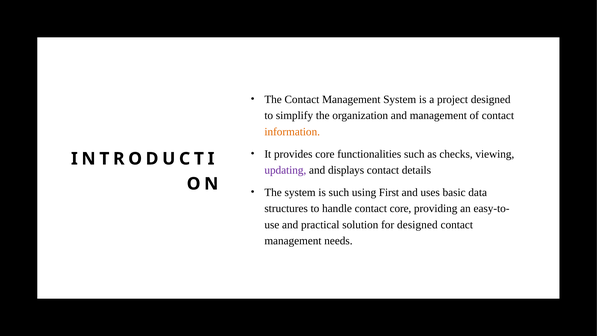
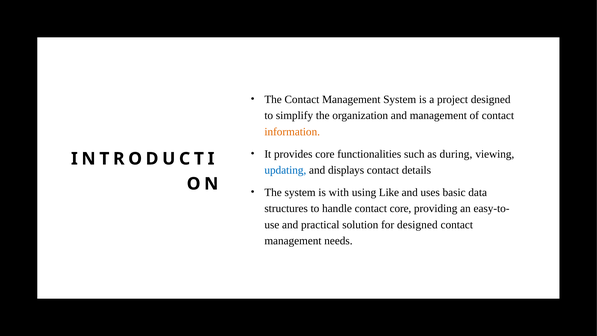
checks: checks -> during
updating colour: purple -> blue
is such: such -> with
First: First -> Like
